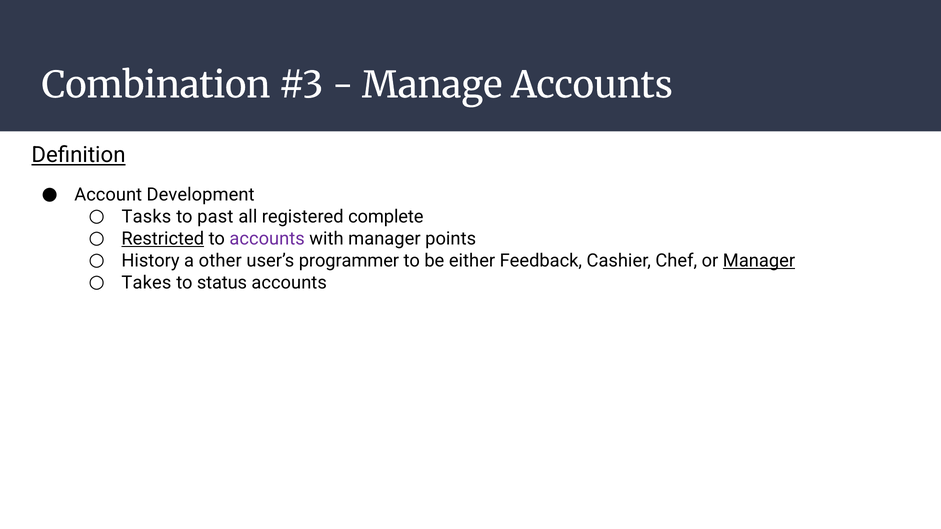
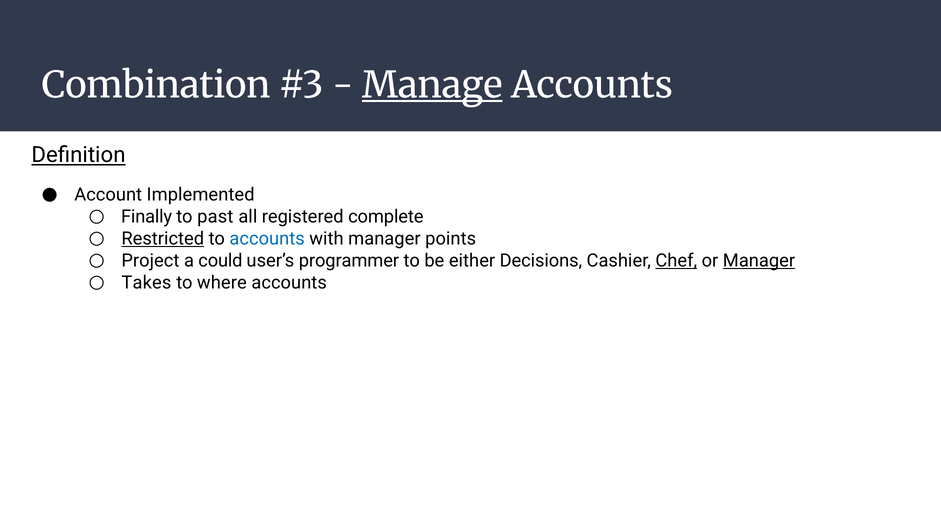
Manage underline: none -> present
Development: Development -> Implemented
Tasks: Tasks -> Finally
accounts at (267, 239) colour: purple -> blue
History: History -> Project
other: other -> could
Feedback: Feedback -> Decisions
Chef underline: none -> present
status: status -> where
